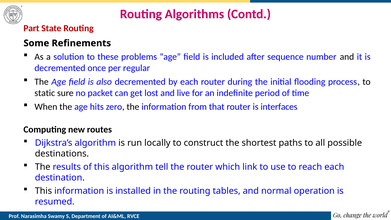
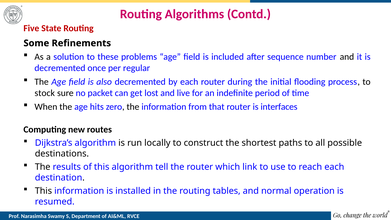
Part: Part -> Five
static: static -> stock
